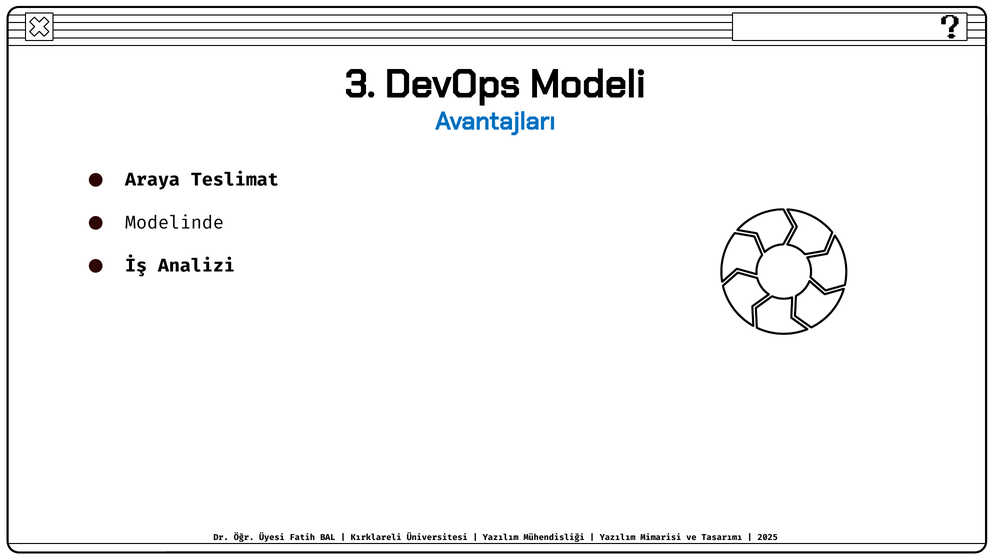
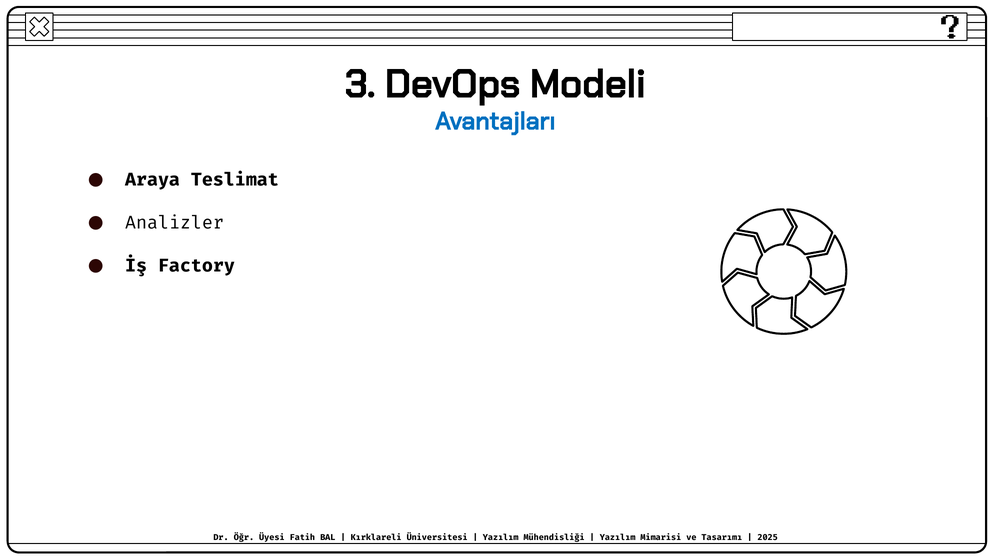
Modelinde: Modelinde -> Analizler
Analizi: Analizi -> Factory
